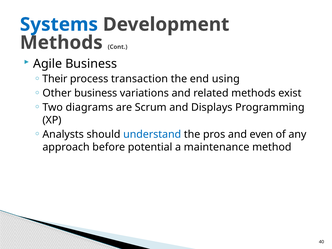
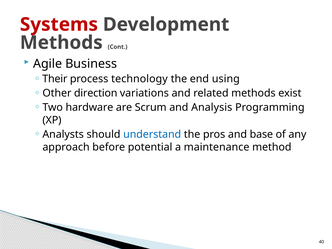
Systems colour: blue -> red
transaction: transaction -> technology
Other business: business -> direction
diagrams: diagrams -> hardware
Displays: Displays -> Analysis
even: even -> base
